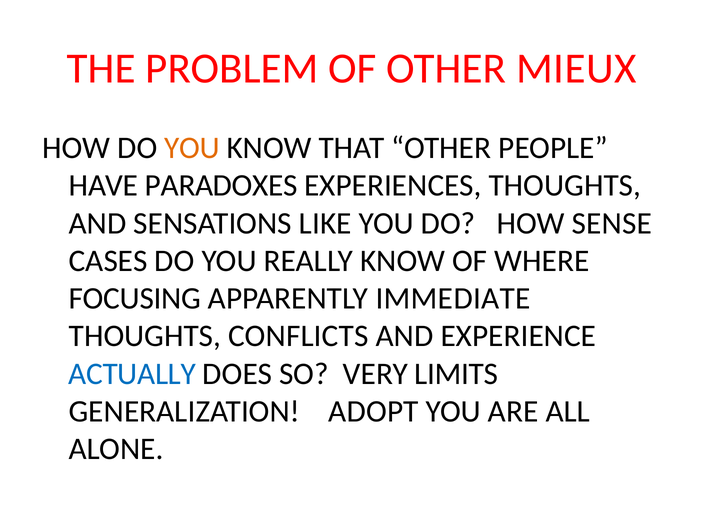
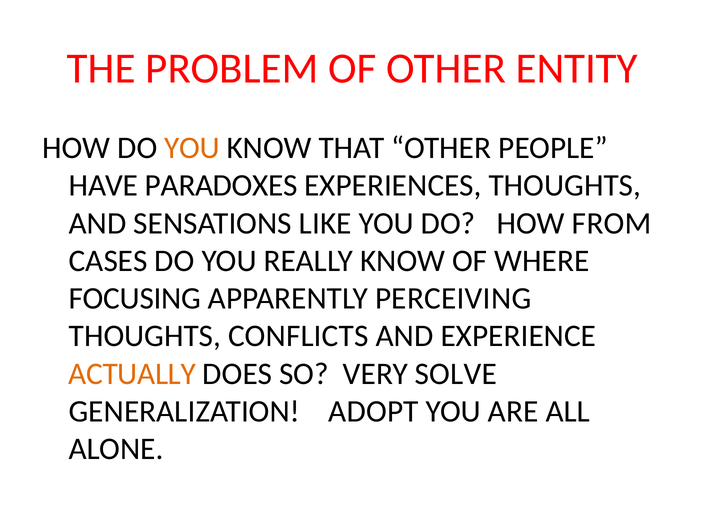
MIEUX: MIEUX -> ENTITY
SENSE: SENSE -> FROM
IMMEDIATE: IMMEDIATE -> PERCEIVING
ACTUALLY colour: blue -> orange
LIMITS: LIMITS -> SOLVE
